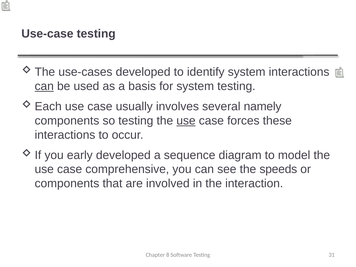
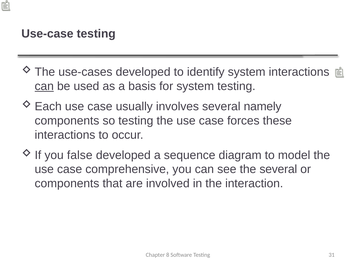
use at (186, 121) underline: present -> none
early: early -> false
the speeds: speeds -> several
